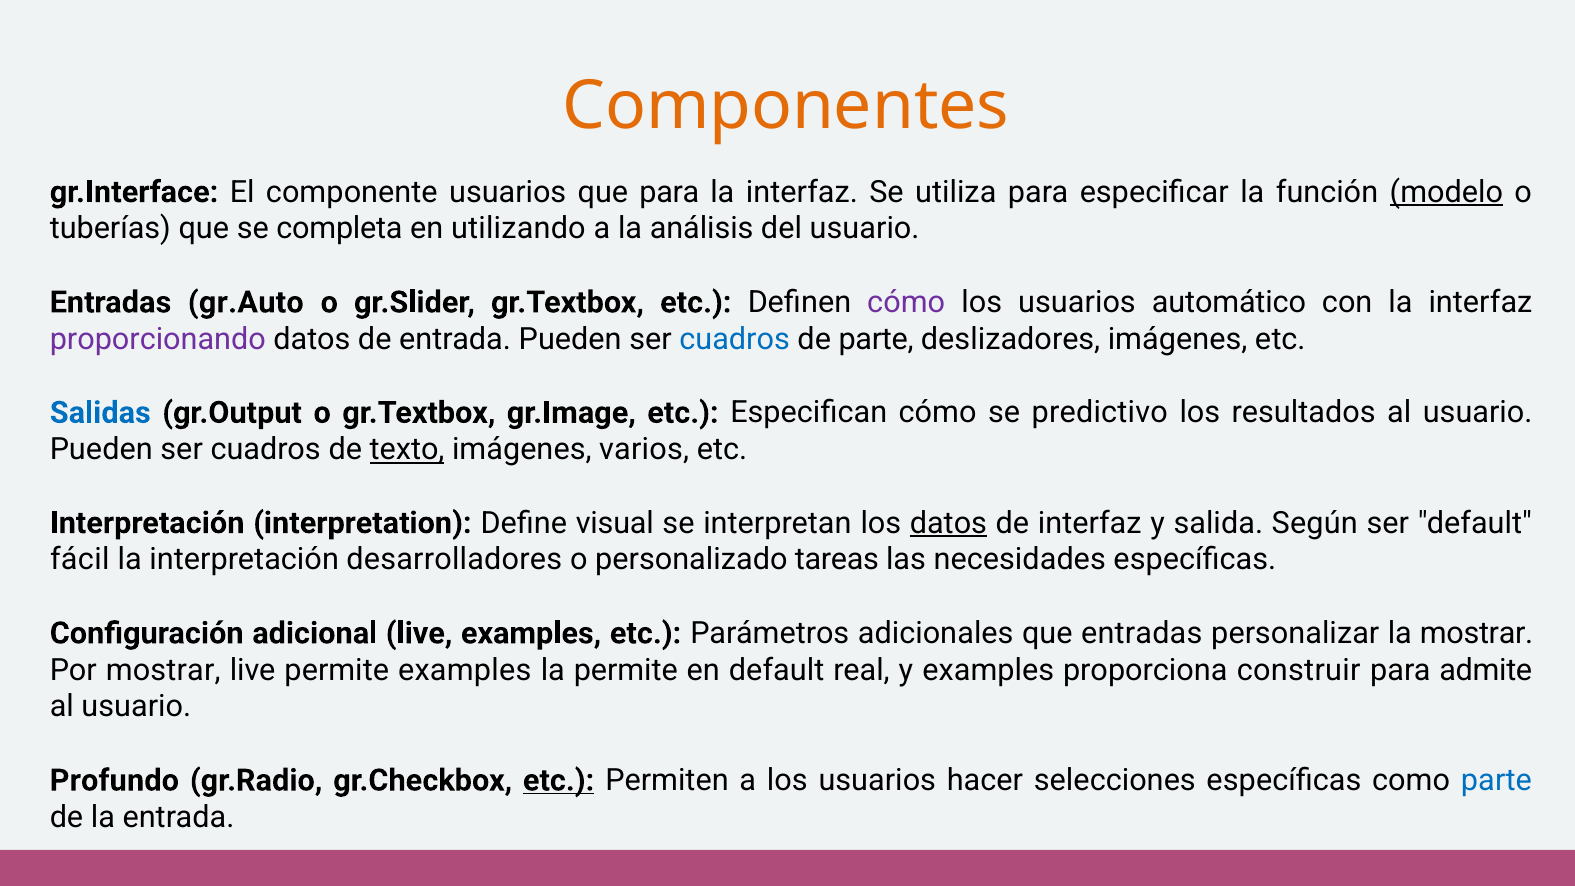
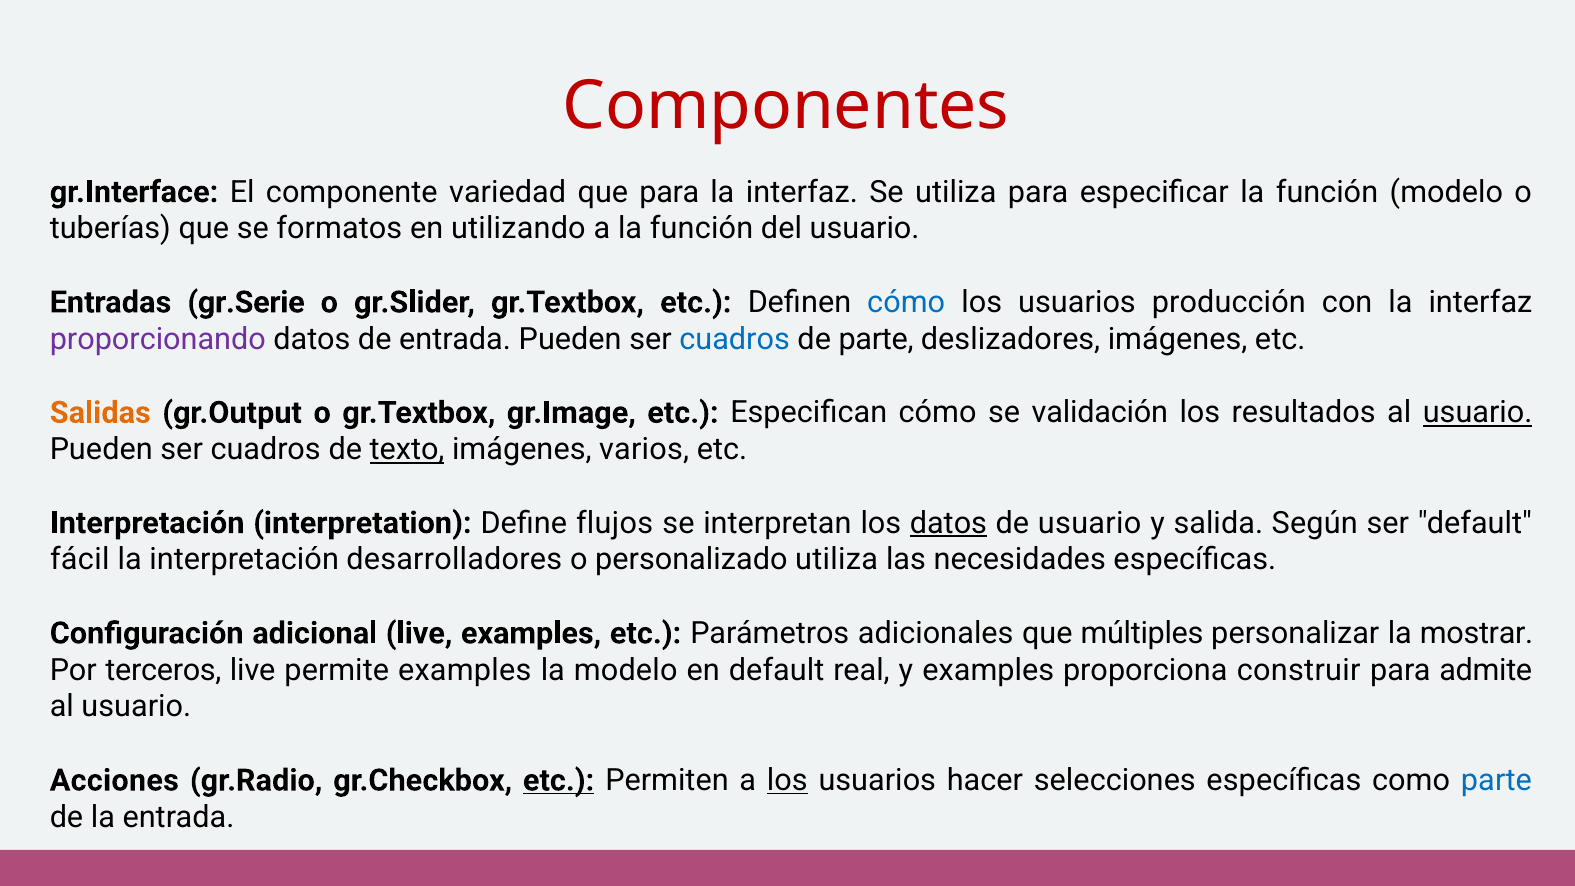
Componentes colour: orange -> red
componente usuarios: usuarios -> variedad
modelo at (1446, 192) underline: present -> none
completa: completa -> formatos
a la análisis: análisis -> función
gr.Auto: gr.Auto -> gr.Serie
cómo at (906, 302) colour: purple -> blue
automático: automático -> producción
Salidas colour: blue -> orange
predictivo: predictivo -> validación
usuario at (1478, 413) underline: none -> present
visual: visual -> flujos
de interfaz: interfaz -> usuario
personalizado tareas: tareas -> utiliza
que entradas: entradas -> múltiples
Por mostrar: mostrar -> terceros
la permite: permite -> modelo
Profundo: Profundo -> Acciones
los at (787, 780) underline: none -> present
